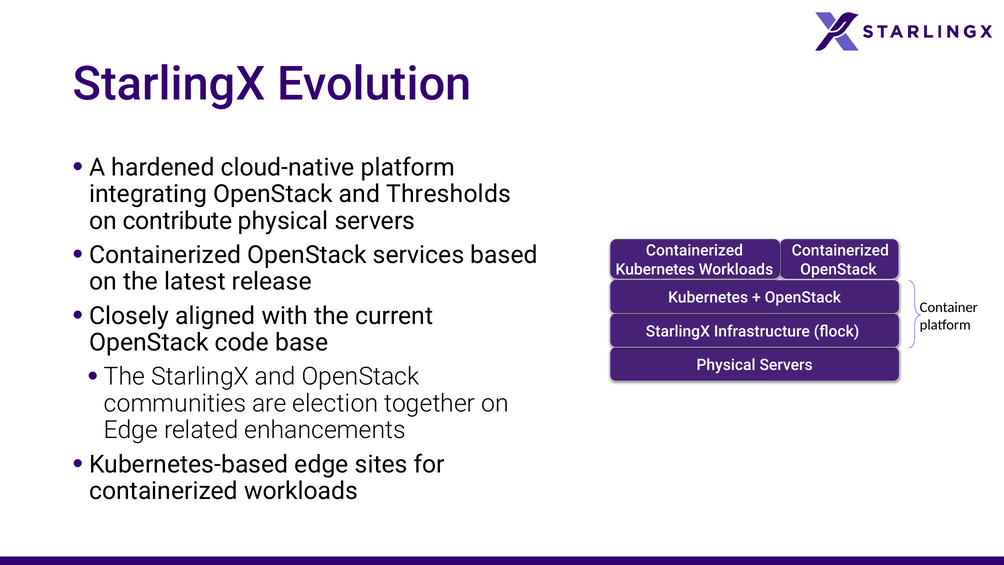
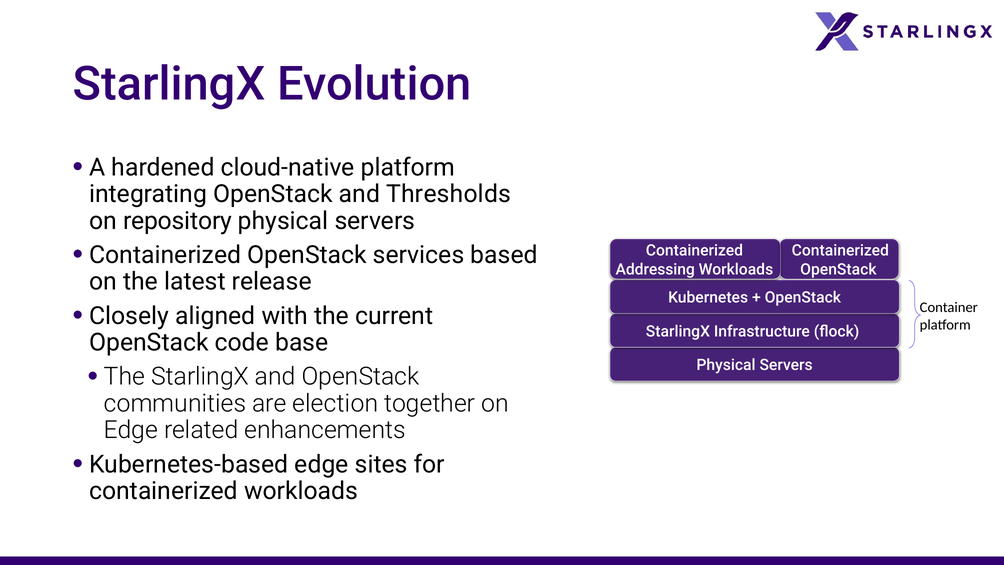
contribute: contribute -> repository
Kubernetes at (655, 269): Kubernetes -> Addressing
